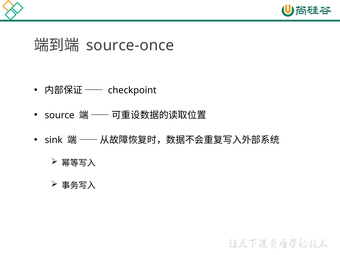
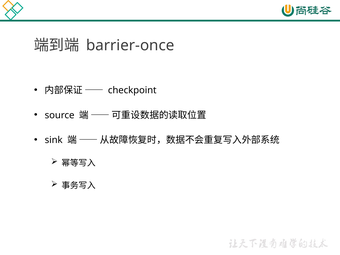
source-once: source-once -> barrier-once
